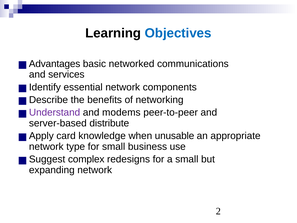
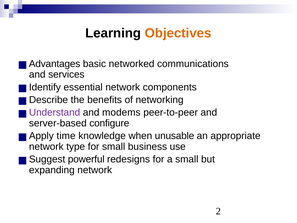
Objectives colour: blue -> orange
distribute: distribute -> configure
card: card -> time
complex: complex -> powerful
